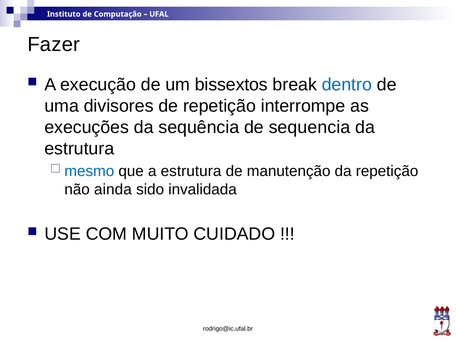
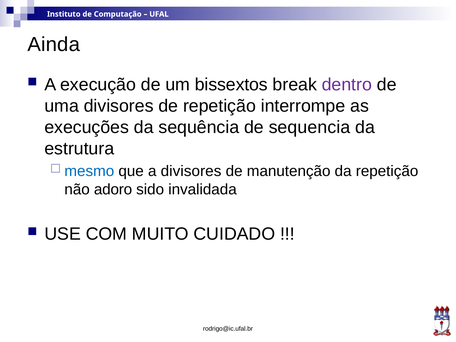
Fazer: Fazer -> Ainda
dentro colour: blue -> purple
a estrutura: estrutura -> divisores
ainda: ainda -> adoro
